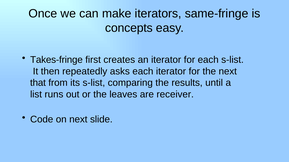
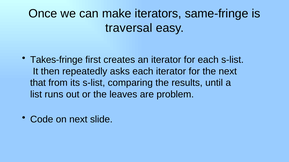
concepts: concepts -> traversal
receiver: receiver -> problem
